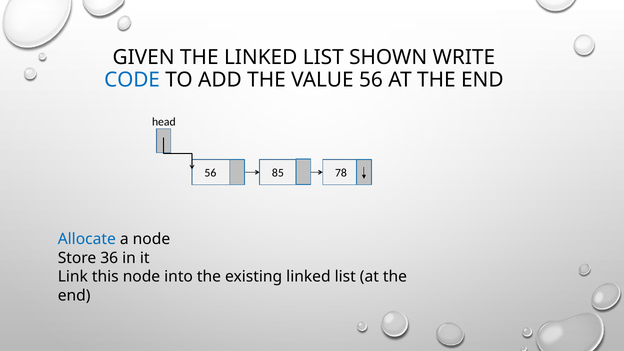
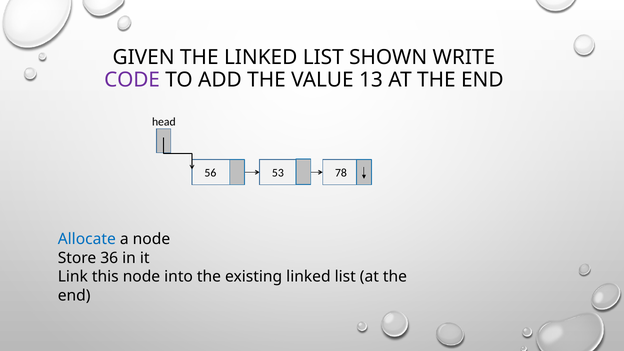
CODE colour: blue -> purple
VALUE 56: 56 -> 13
85: 85 -> 53
